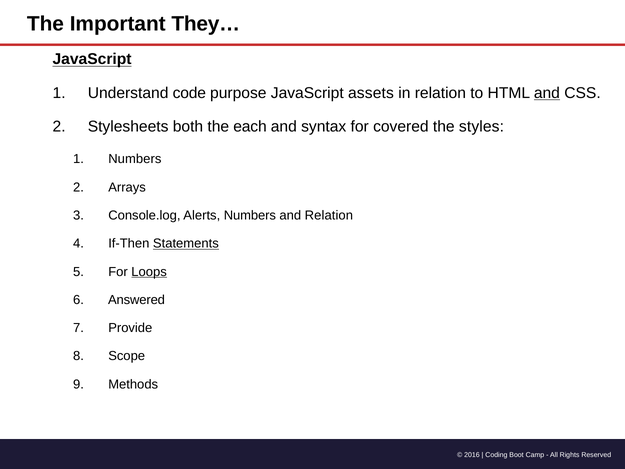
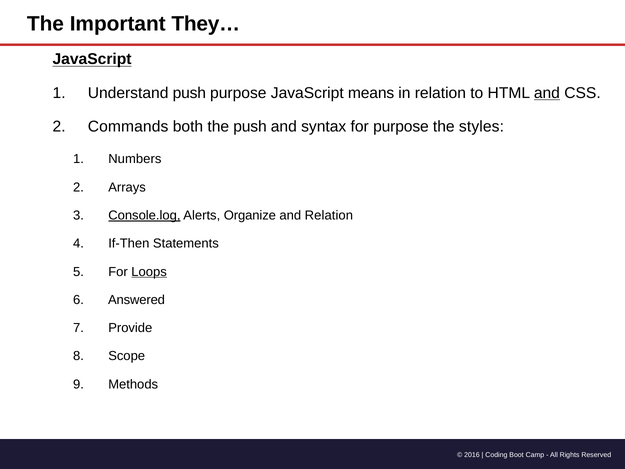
Understand code: code -> push
assets: assets -> means
Stylesheets: Stylesheets -> Commands
the each: each -> push
for covered: covered -> purpose
Console.log underline: none -> present
Alerts Numbers: Numbers -> Organize
Statements underline: present -> none
